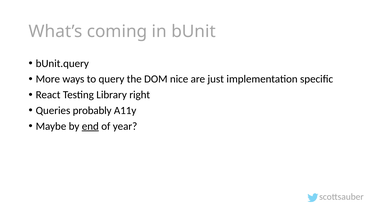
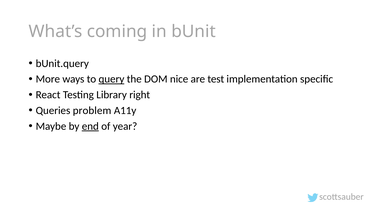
query underline: none -> present
just: just -> test
probably: probably -> problem
